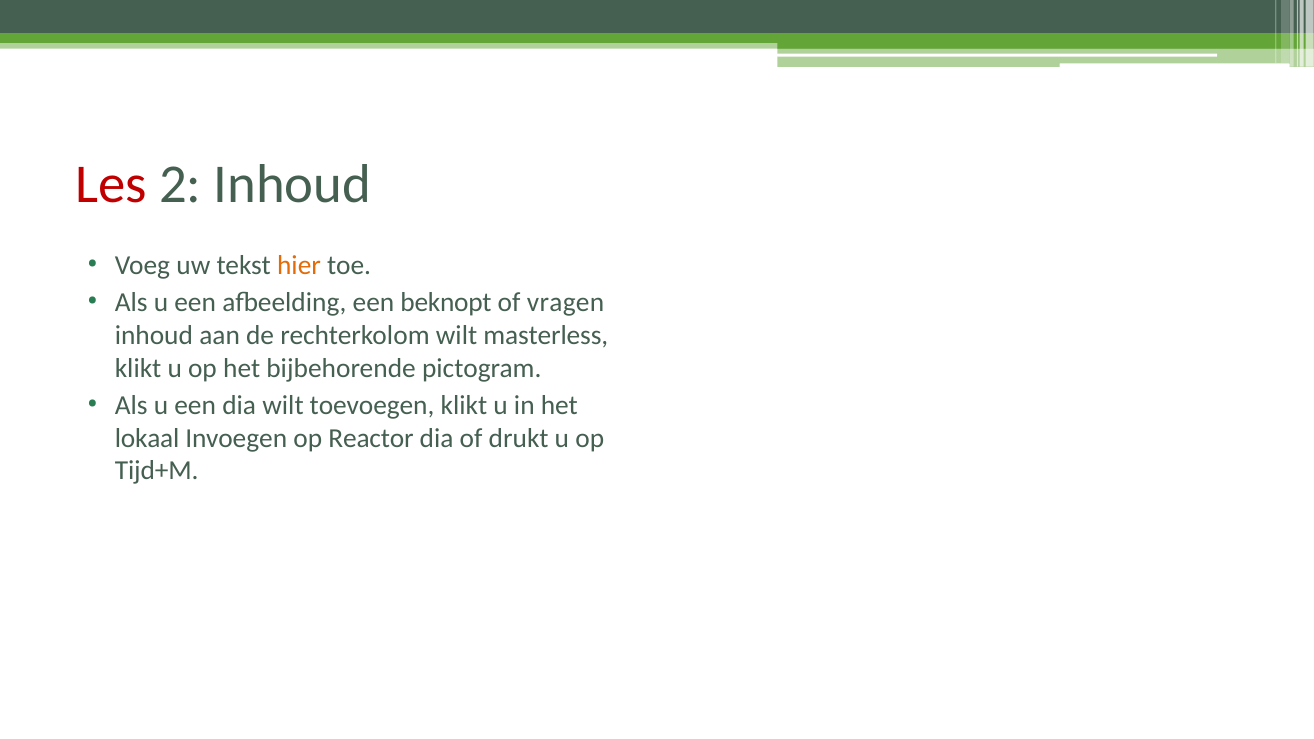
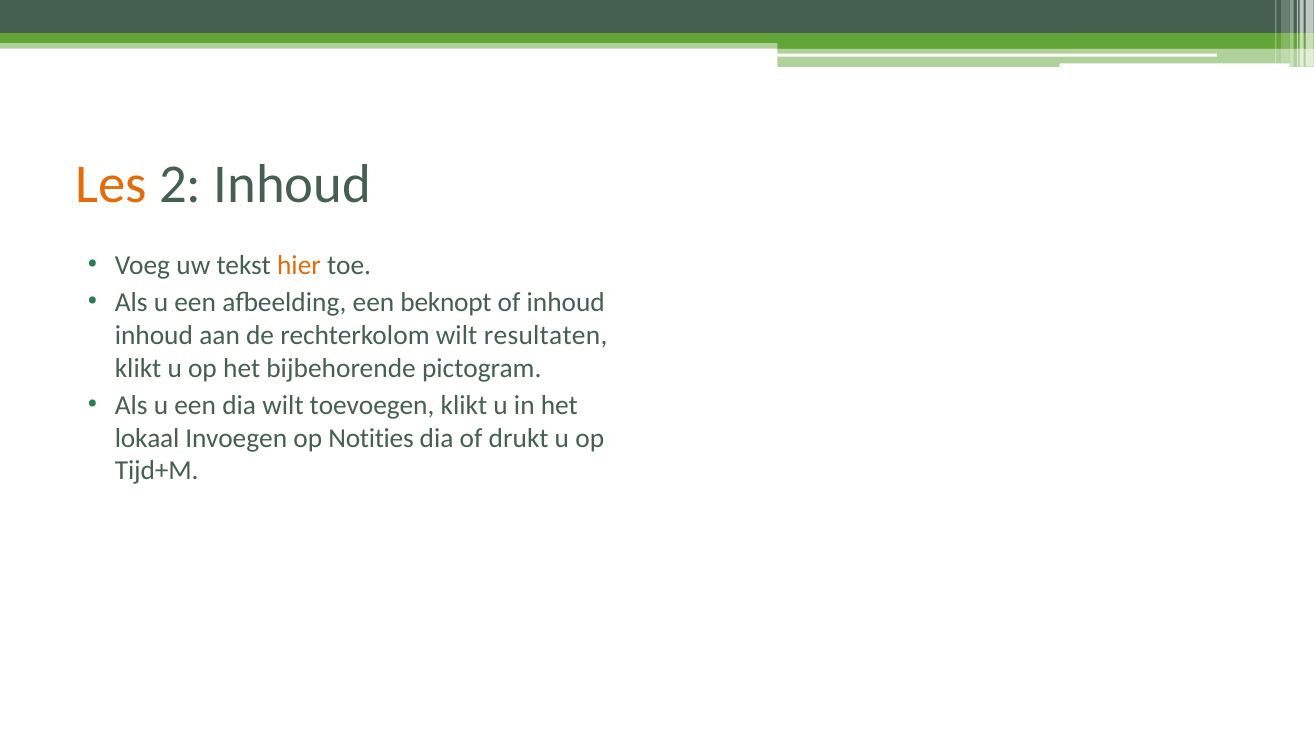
Les colour: red -> orange
of vragen: vragen -> inhoud
masterless: masterless -> resultaten
Reactor: Reactor -> Notities
